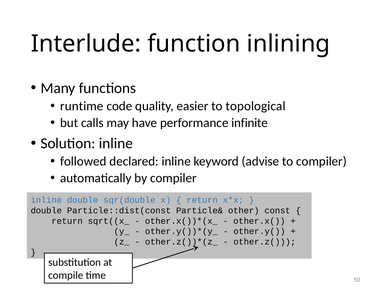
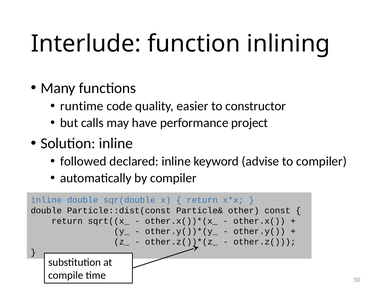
topological: topological -> constructor
infinite: infinite -> project
